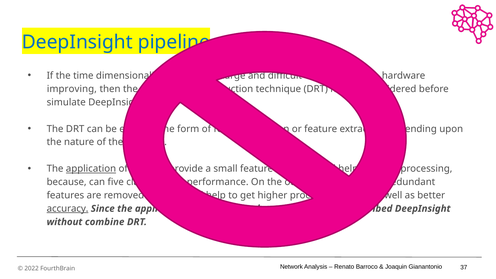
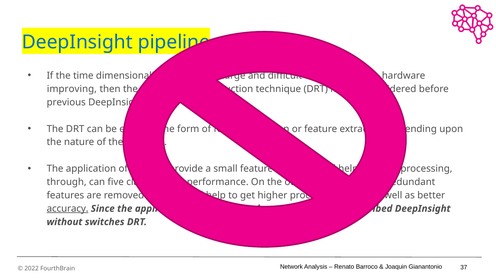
simulate: simulate -> previous
application at (91, 169) underline: present -> none
because: because -> through
combine: combine -> switches
